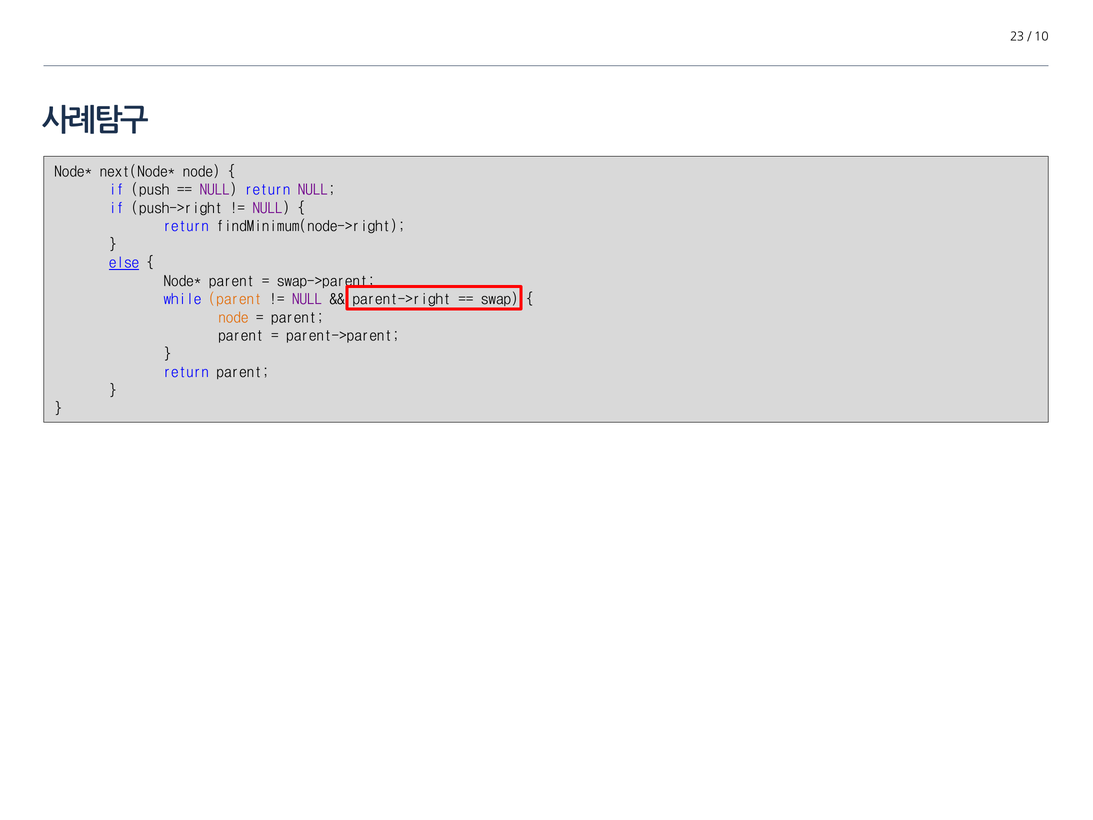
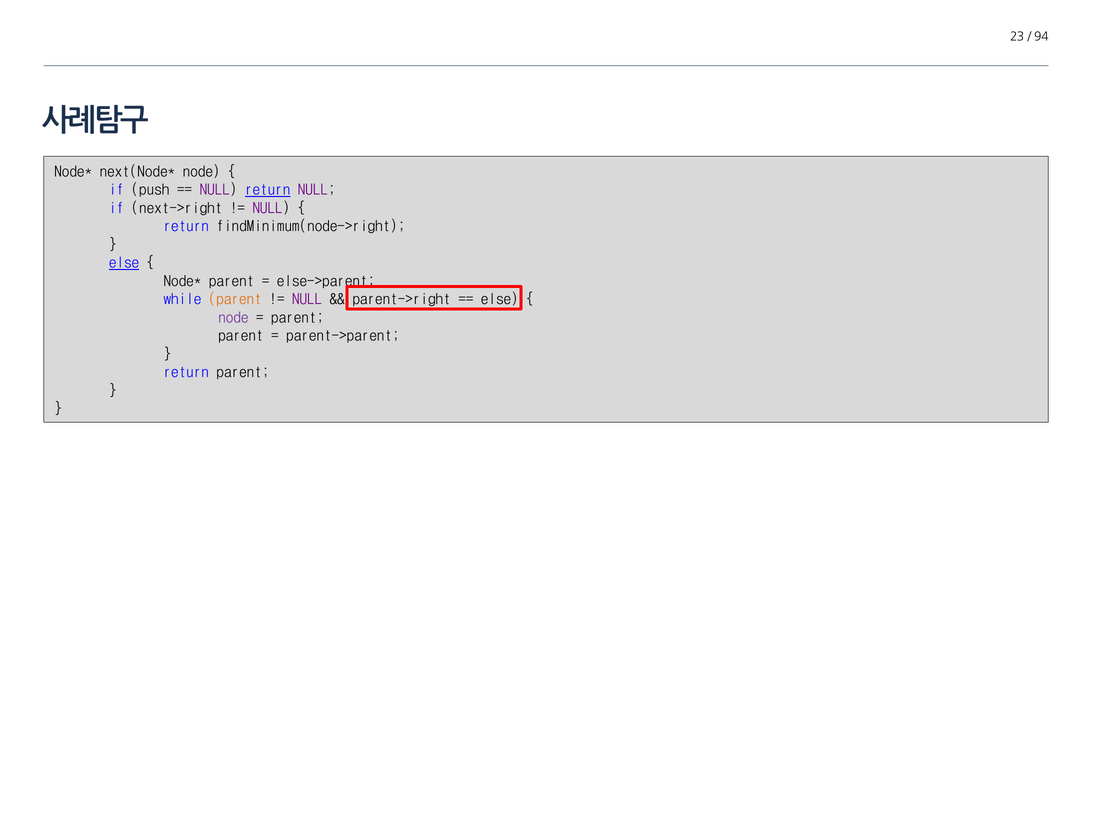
10: 10 -> 94
return at (268, 190) underline: none -> present
push->right: push->right -> next->right
swap->parent: swap->parent -> else->parent
swap at (500, 299): swap -> else
node at (233, 318) colour: orange -> purple
